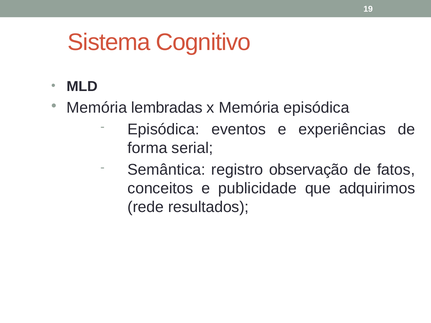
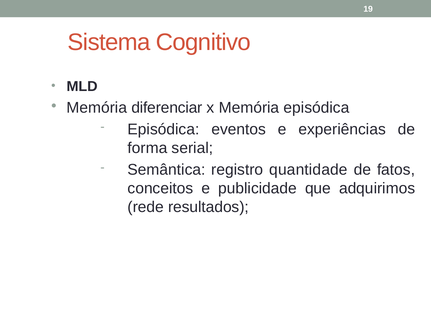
lembradas: lembradas -> diferenciar
observação: observação -> quantidade
